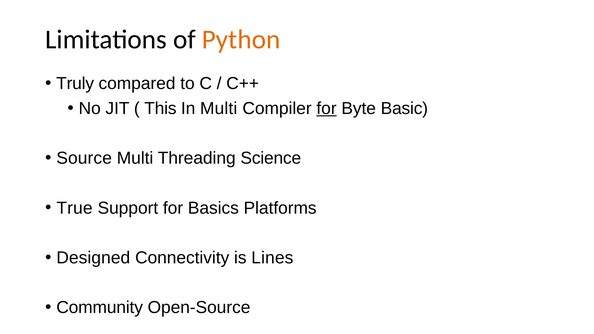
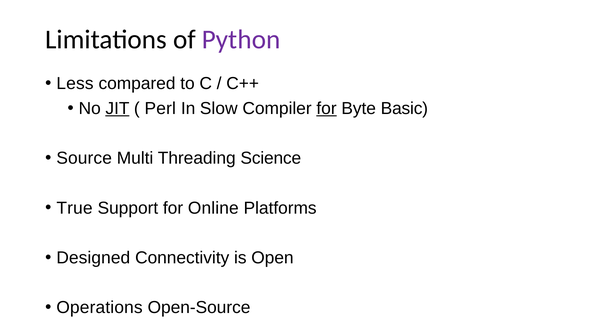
Python colour: orange -> purple
Truly: Truly -> Less
JIT underline: none -> present
This: This -> Perl
In Multi: Multi -> Slow
Basics: Basics -> Online
Lines: Lines -> Open
Community: Community -> Operations
